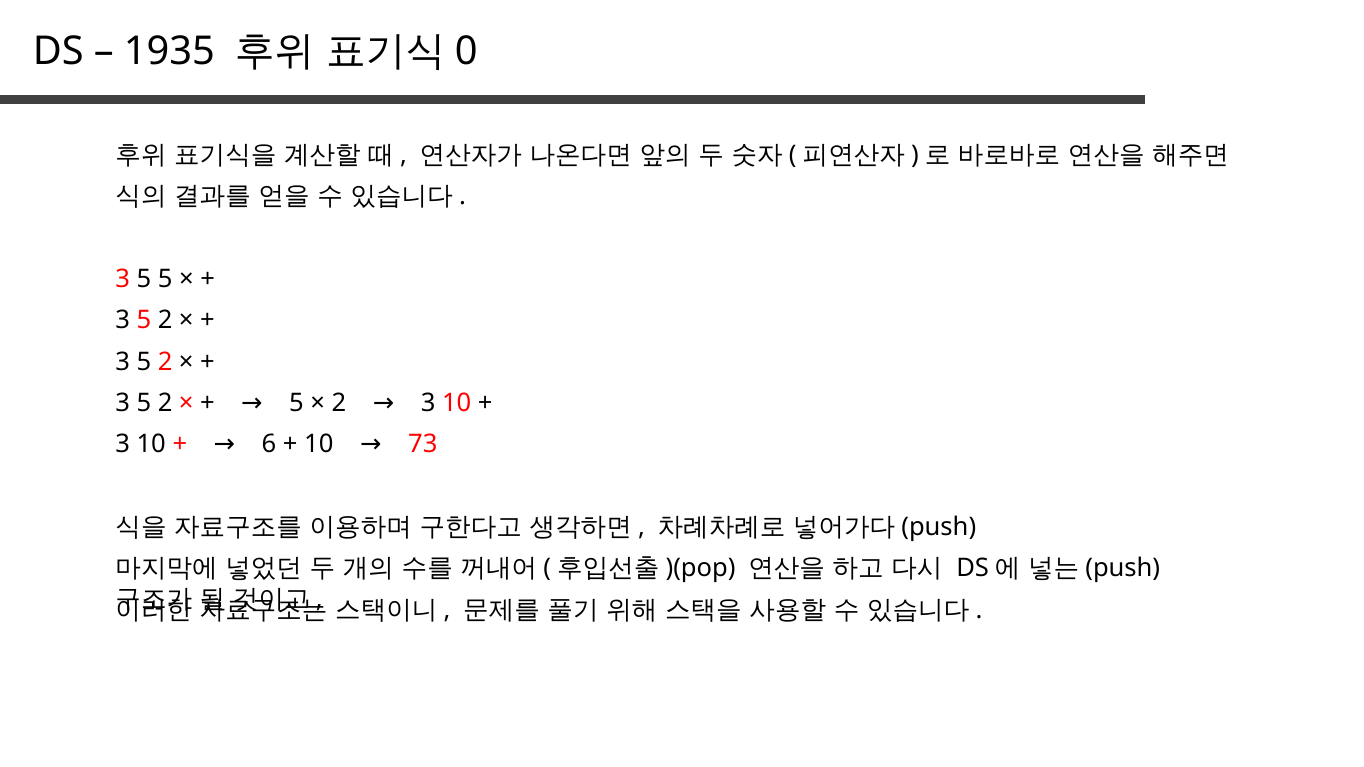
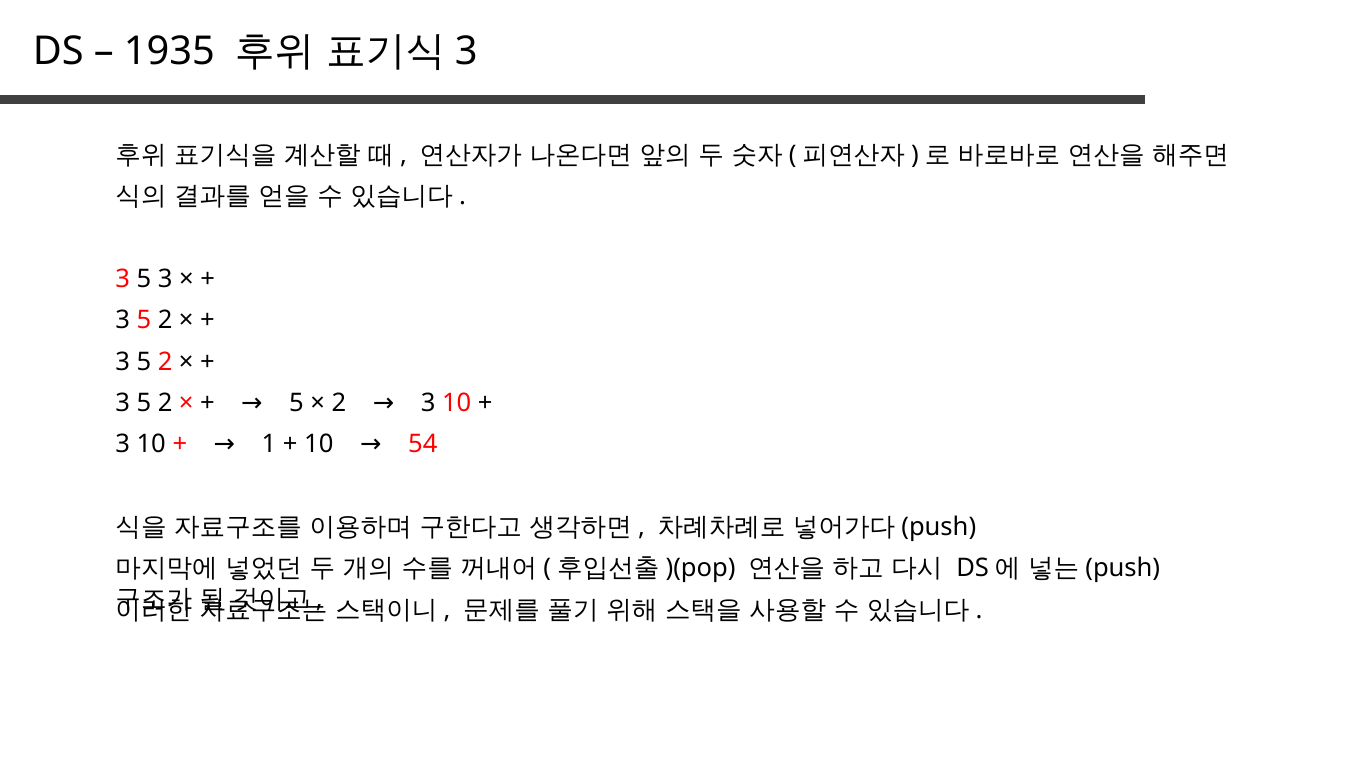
0 at (466, 52): 0 -> 3
5 5: 5 -> 3
73: 73 -> 54
6: 6 -> 1
